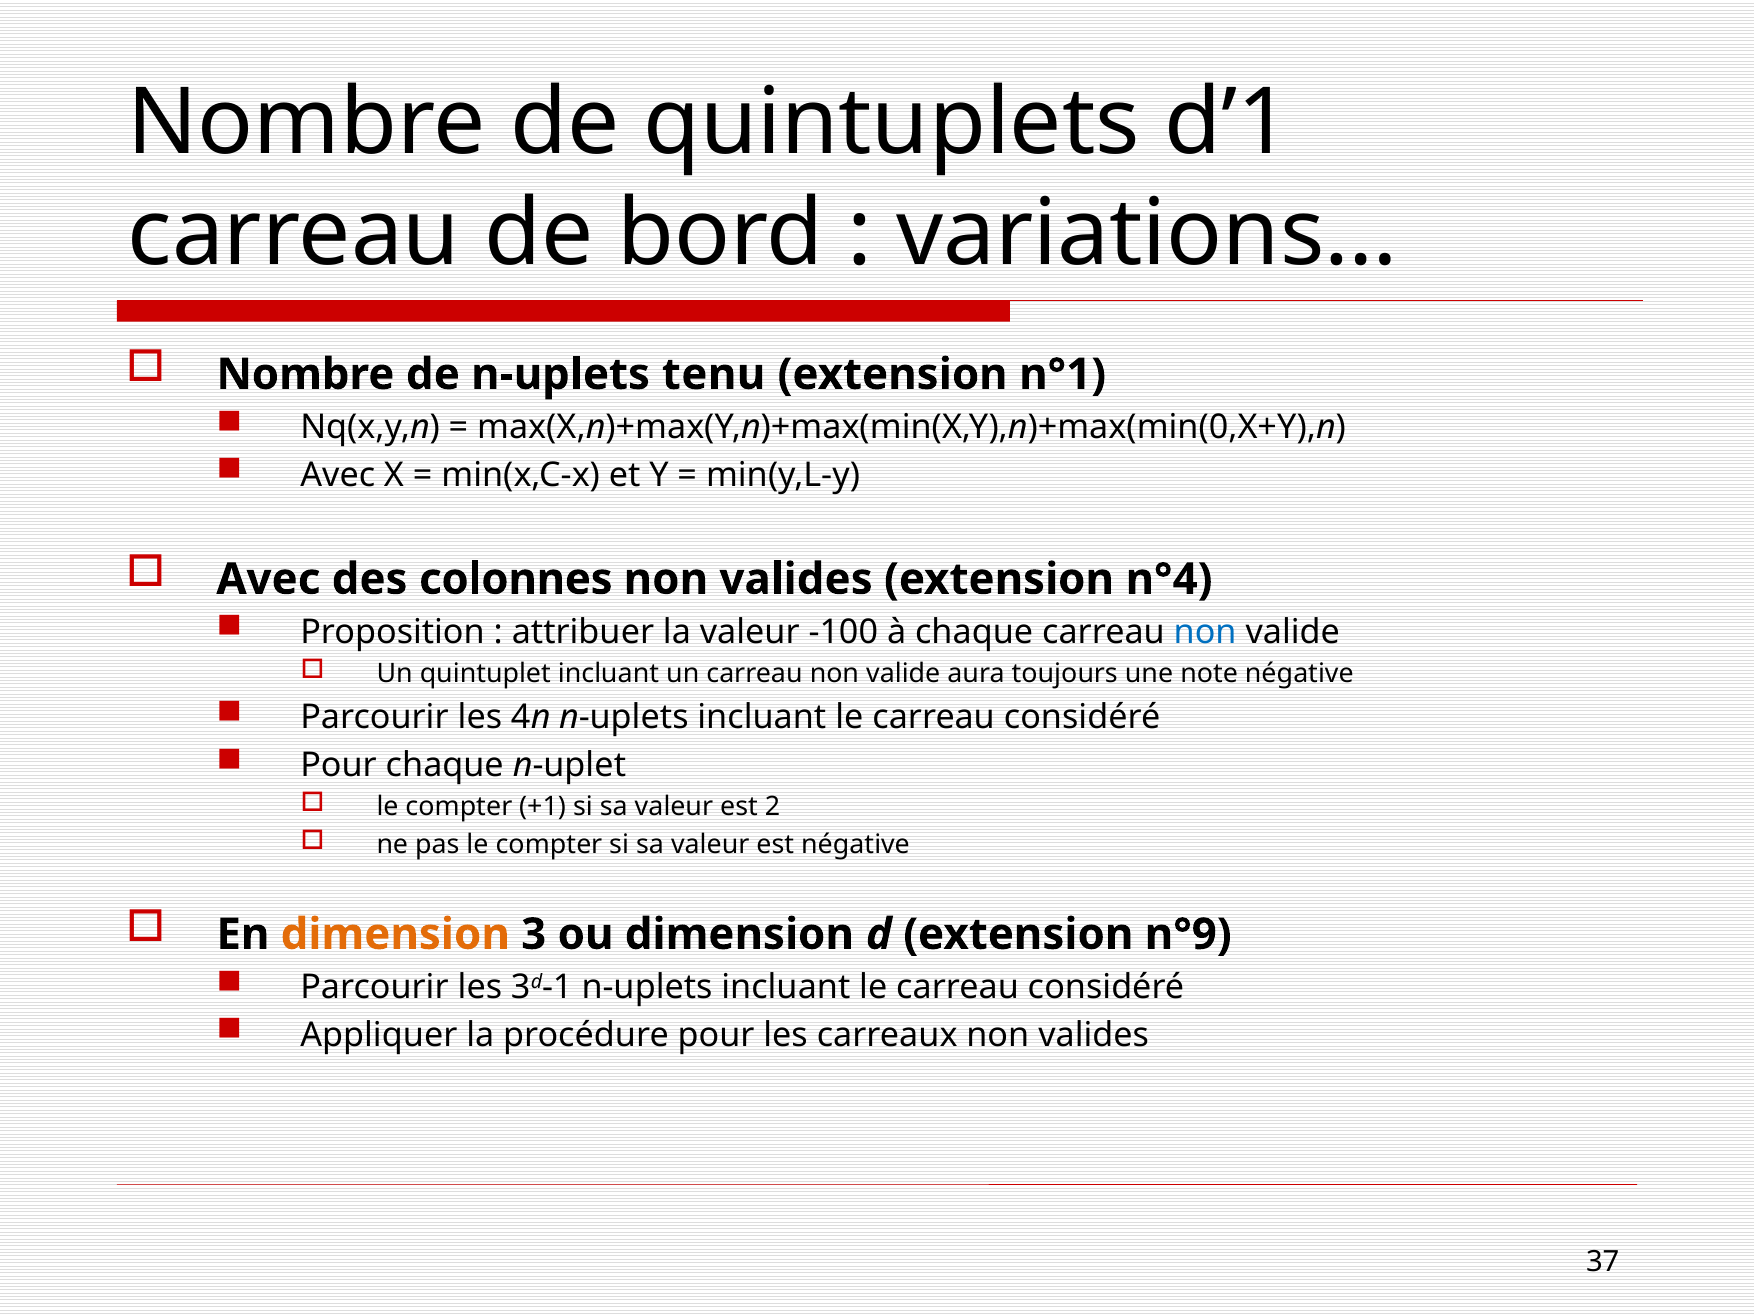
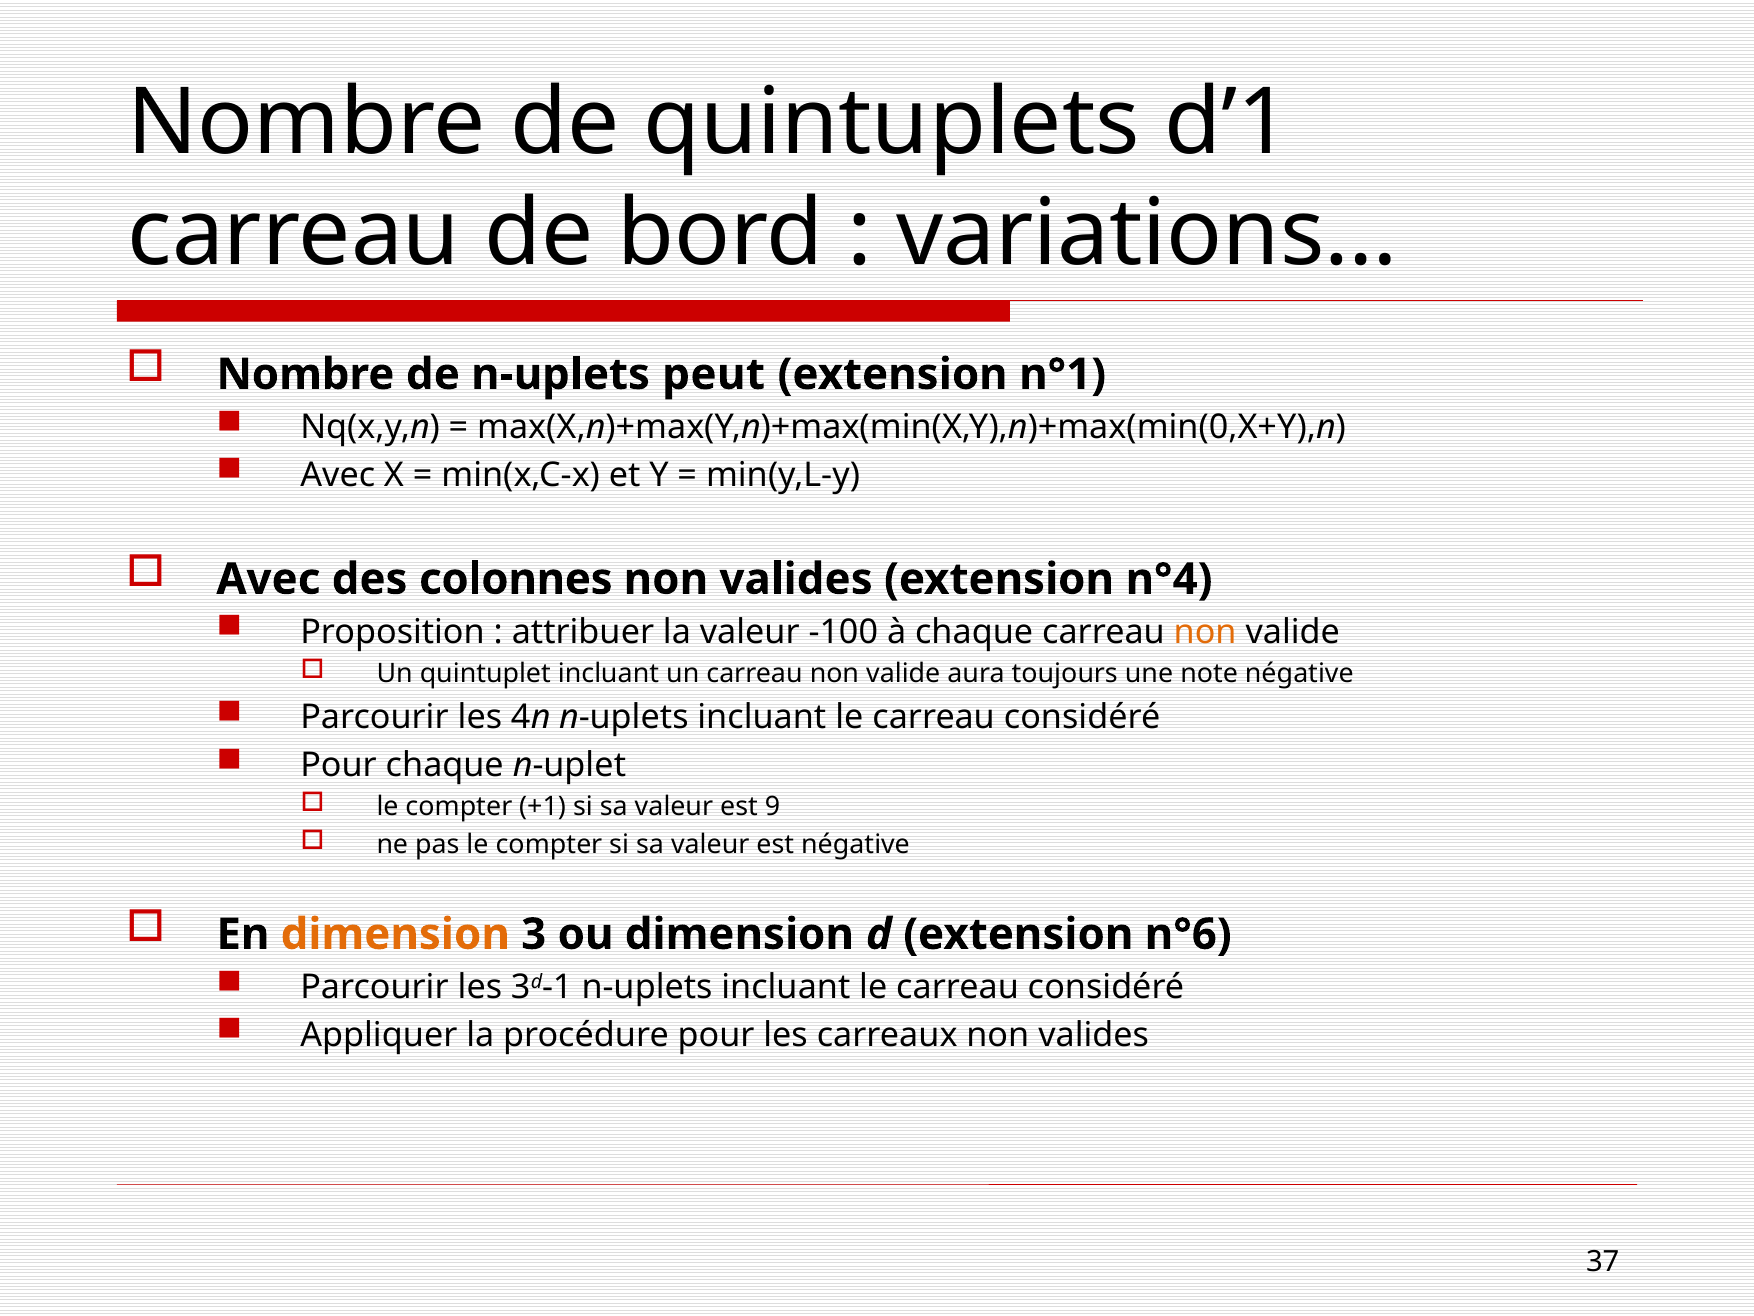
tenu: tenu -> peut
non at (1205, 632) colour: blue -> orange
2: 2 -> 9
n°9: n°9 -> n°6
